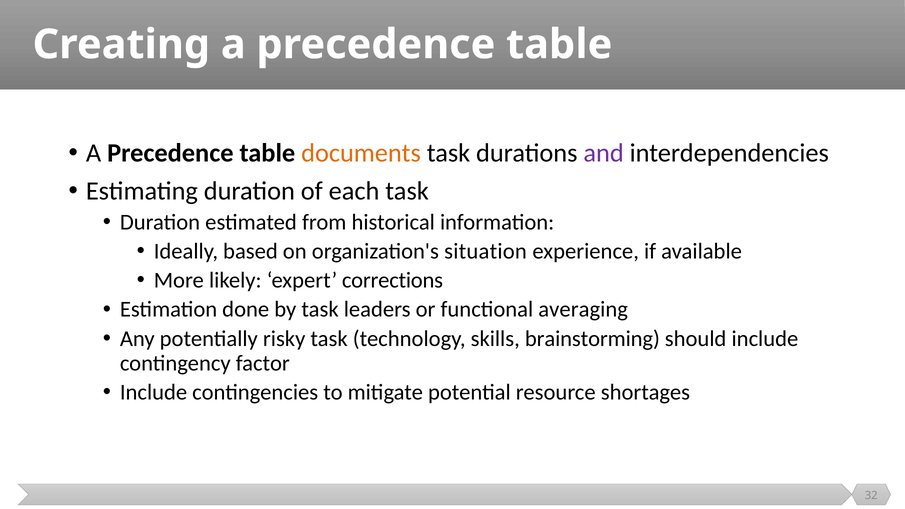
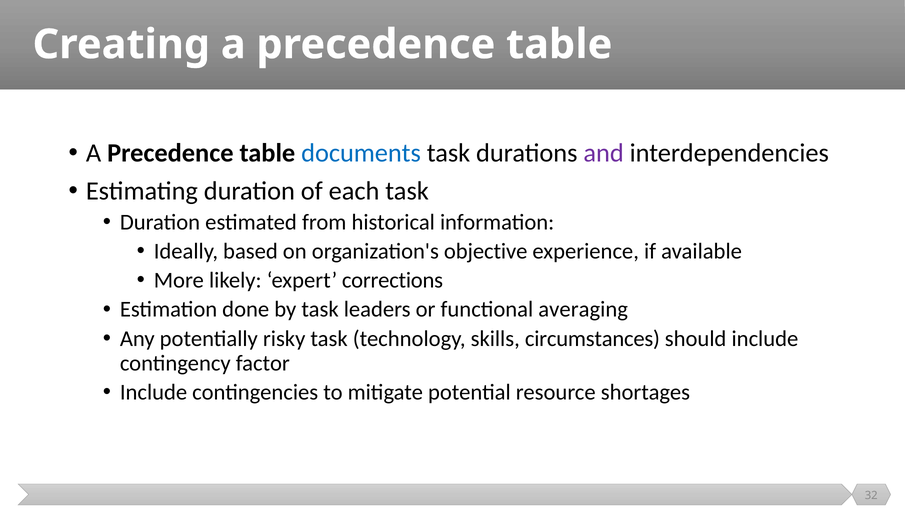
documents colour: orange -> blue
situation: situation -> objective
brainstorming: brainstorming -> circumstances
